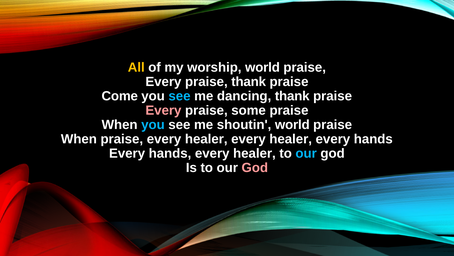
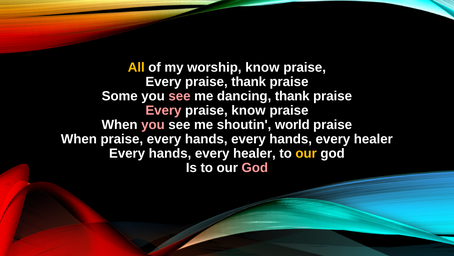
worship world: world -> know
Come: Come -> Some
see at (179, 96) colour: light blue -> pink
praise some: some -> know
you at (153, 124) colour: light blue -> pink
praise every healer: healer -> hands
healer at (291, 139): healer -> hands
hands at (373, 139): hands -> healer
our at (306, 153) colour: light blue -> yellow
